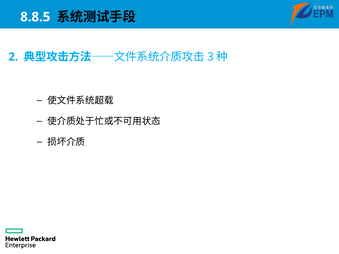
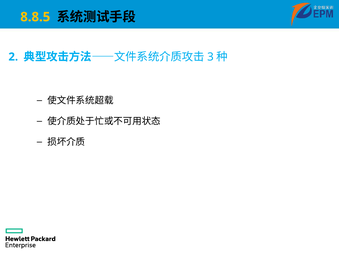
8.8.5 colour: white -> yellow
